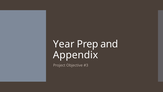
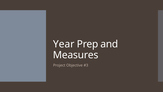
Appendix: Appendix -> Measures
